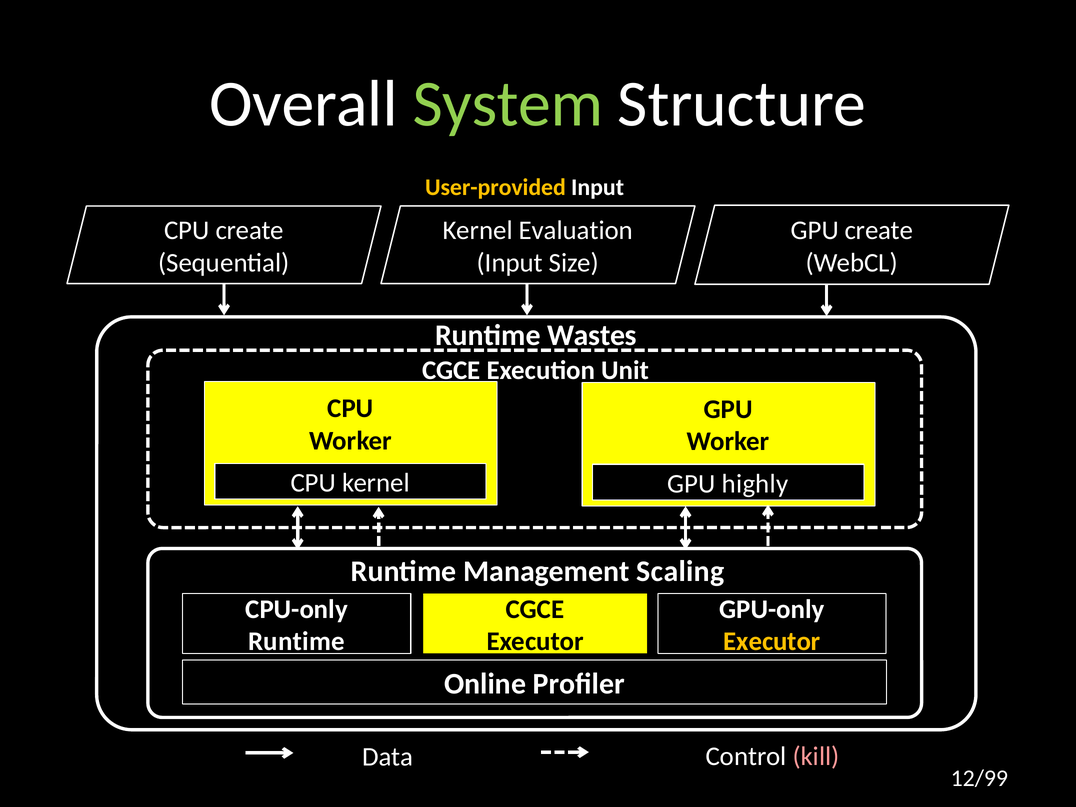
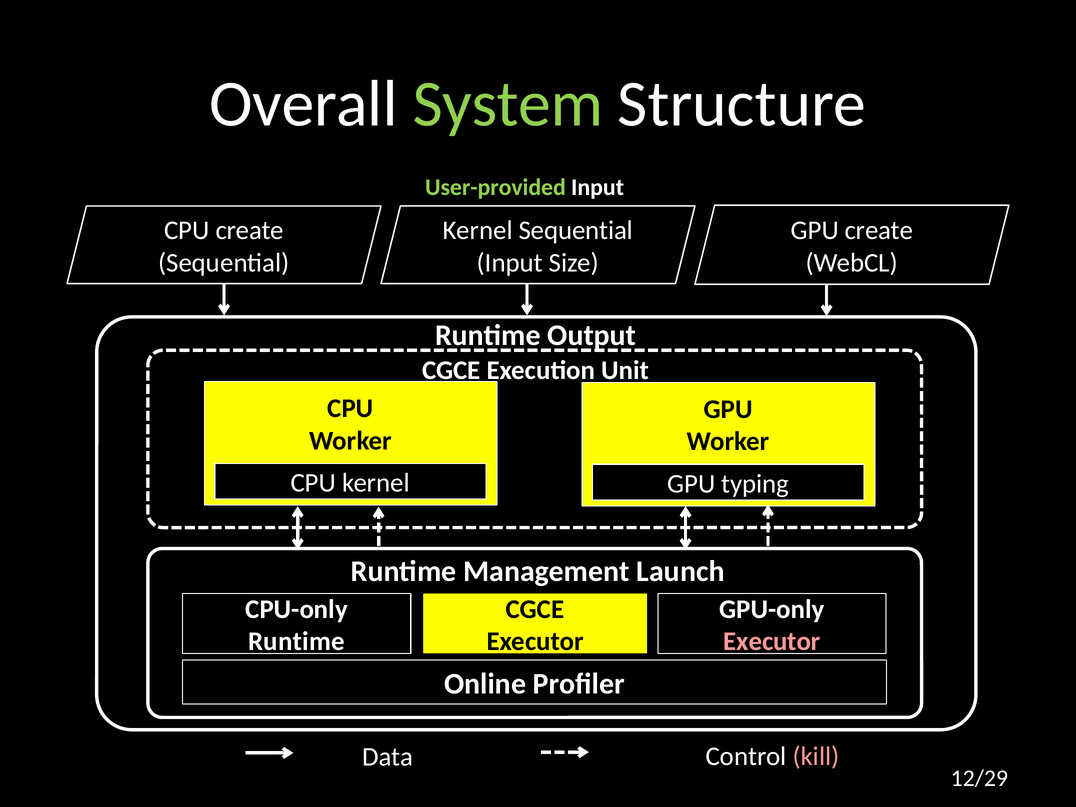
User-provided colour: yellow -> light green
Kernel Evaluation: Evaluation -> Sequential
Wastes: Wastes -> Output
highly: highly -> typing
Scaling: Scaling -> Launch
Executor at (772, 642) colour: yellow -> pink
12/99: 12/99 -> 12/29
